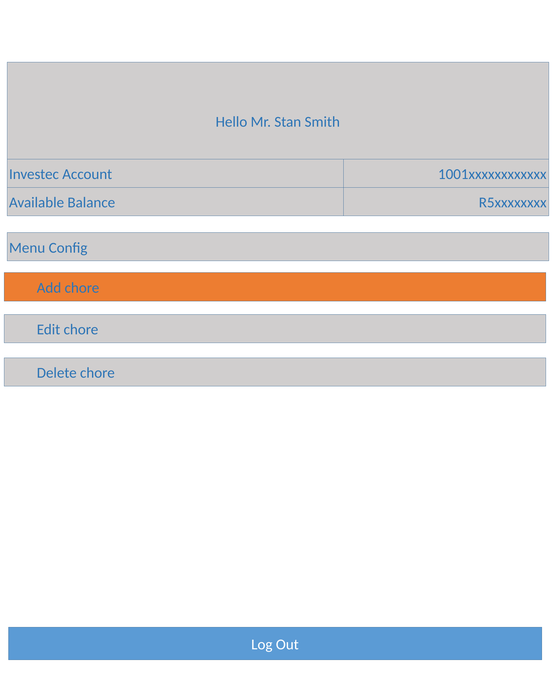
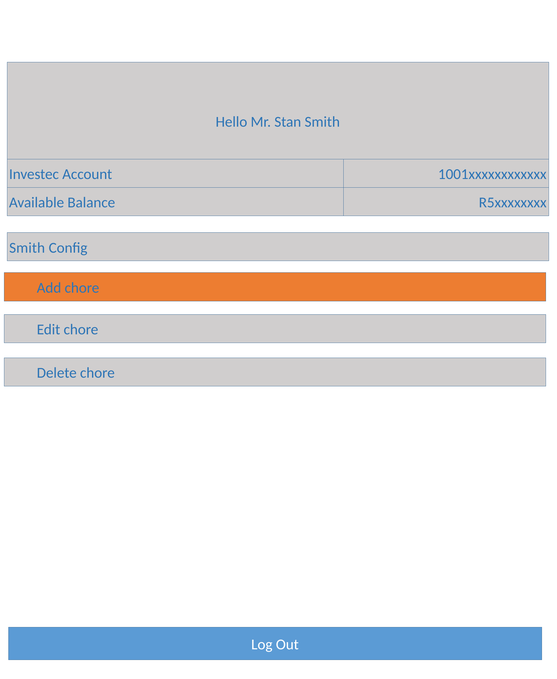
Menu at (27, 248): Menu -> Smith
